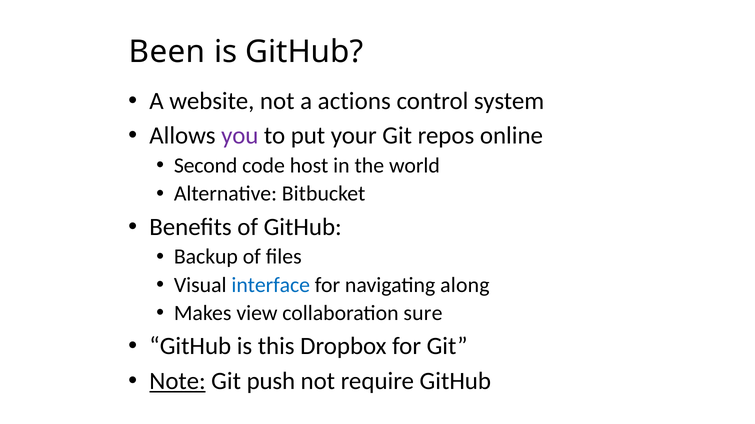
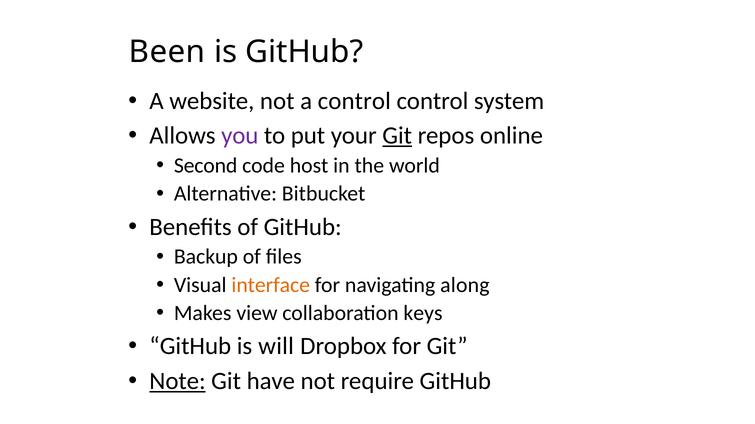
a actions: actions -> control
Git at (397, 136) underline: none -> present
interface colour: blue -> orange
sure: sure -> keys
this: this -> will
push: push -> have
